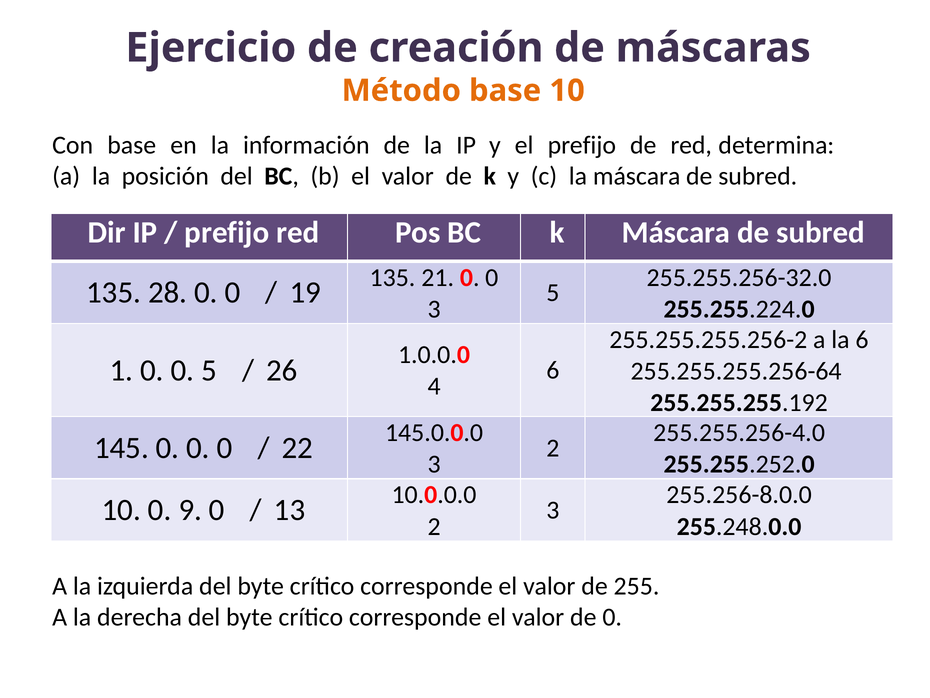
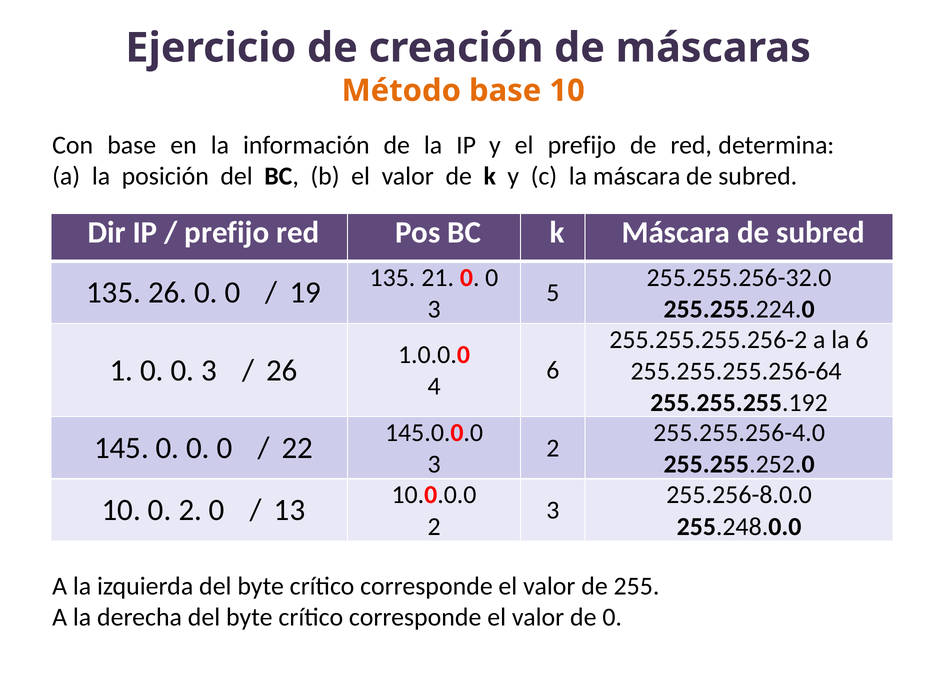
135 28: 28 -> 26
1 0 0 5: 5 -> 3
0 9: 9 -> 2
